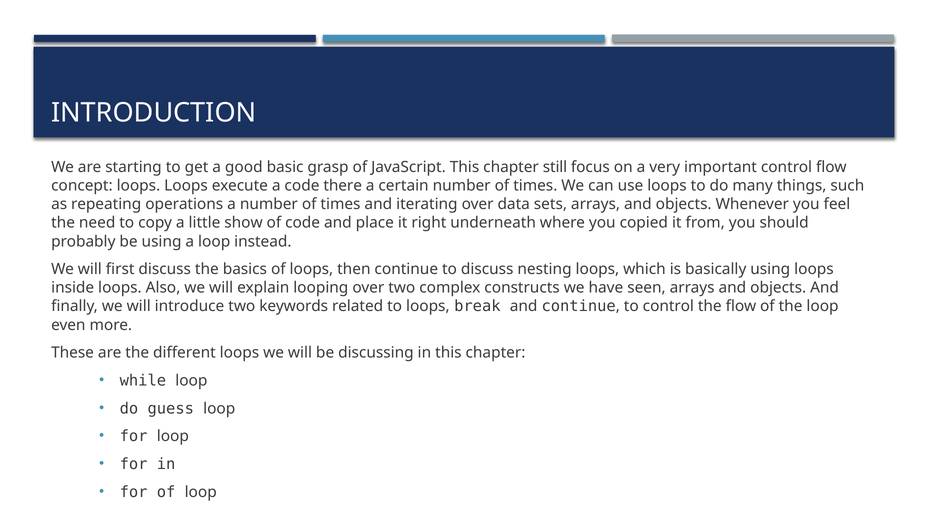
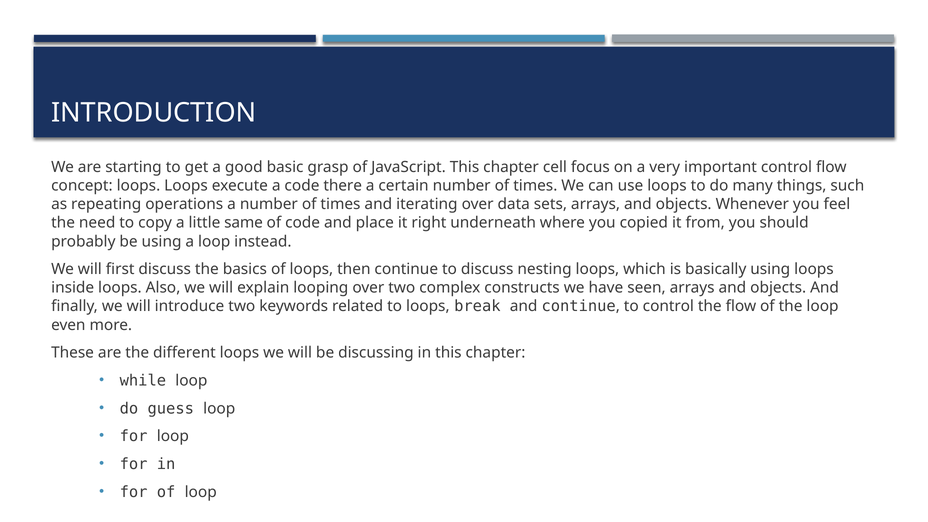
still: still -> cell
show: show -> same
